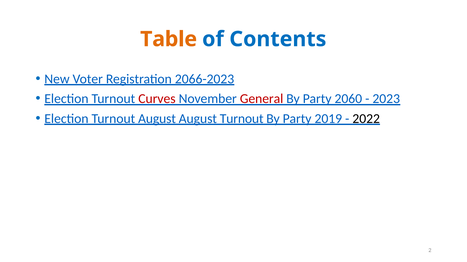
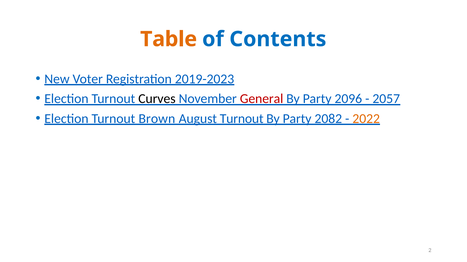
2066-2023: 2066-2023 -> 2019-2023
Curves colour: red -> black
2060: 2060 -> 2096
2023: 2023 -> 2057
Turnout August: August -> Brown
2019: 2019 -> 2082
2022 colour: black -> orange
